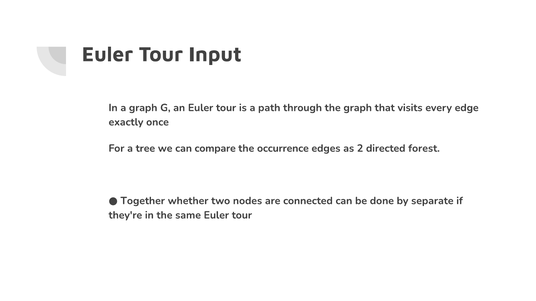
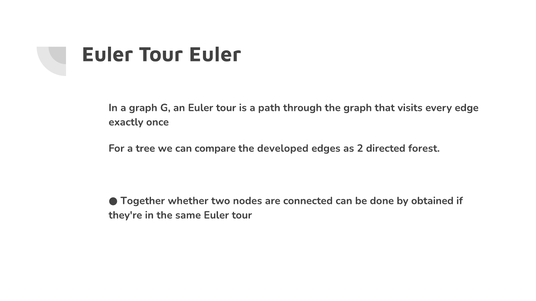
Tour Input: Input -> Euler
occurrence: occurrence -> developed
separate: separate -> obtained
